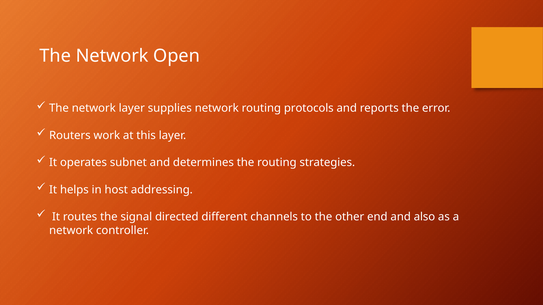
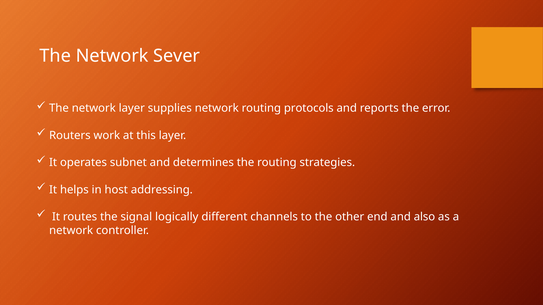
Open: Open -> Sever
directed: directed -> logically
